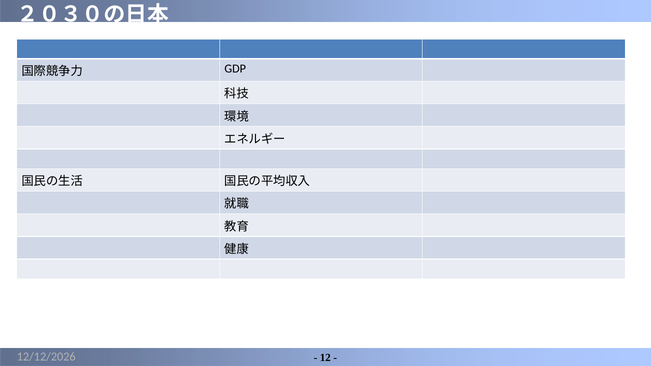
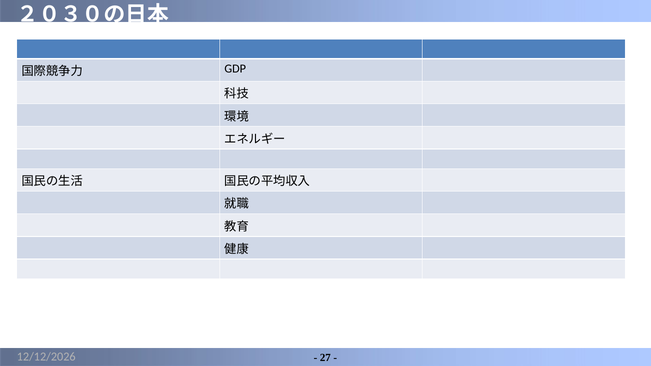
12: 12 -> 27
